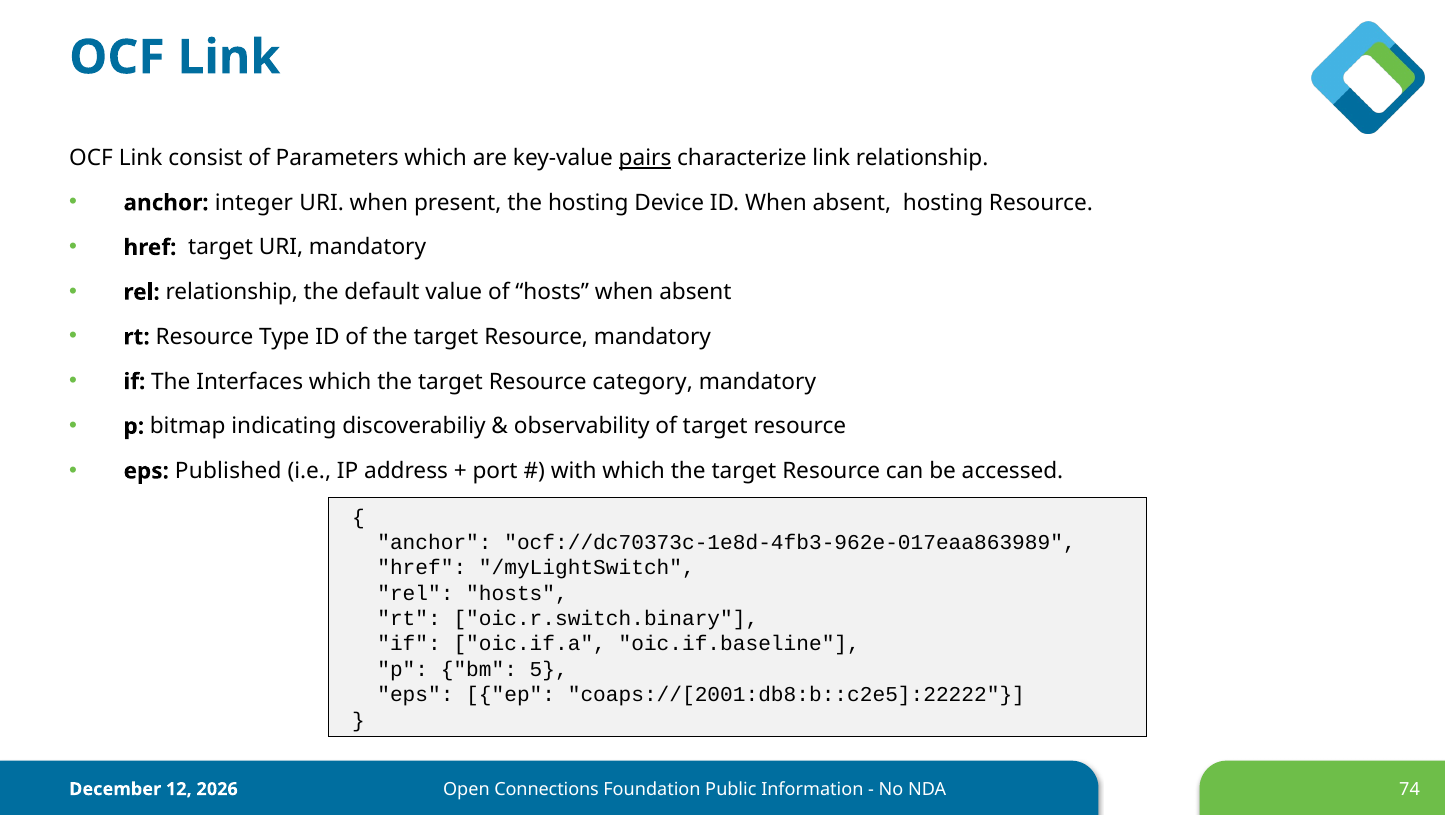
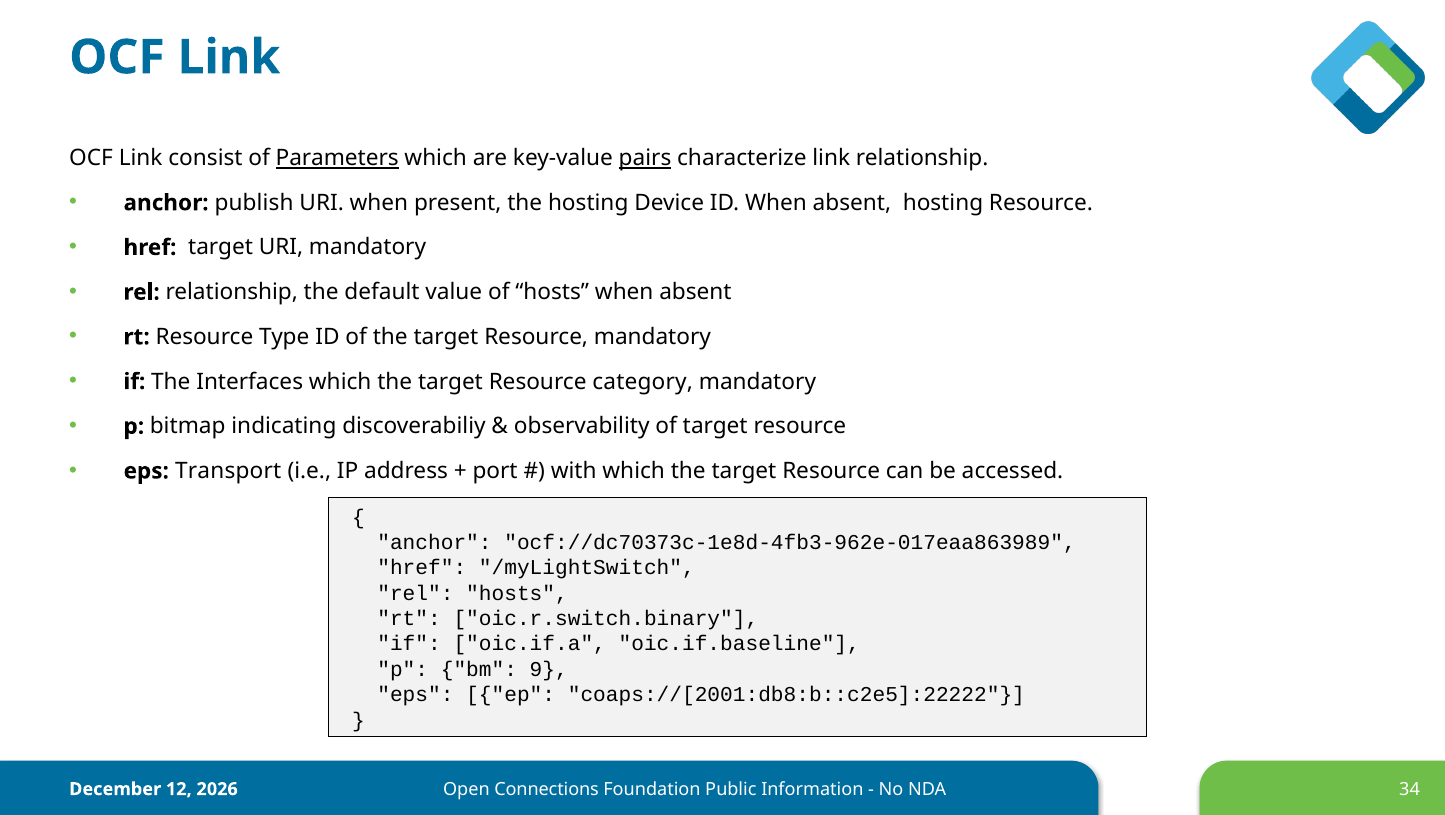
Parameters underline: none -> present
integer: integer -> publish
Published: Published -> Transport
5: 5 -> 9
74: 74 -> 34
